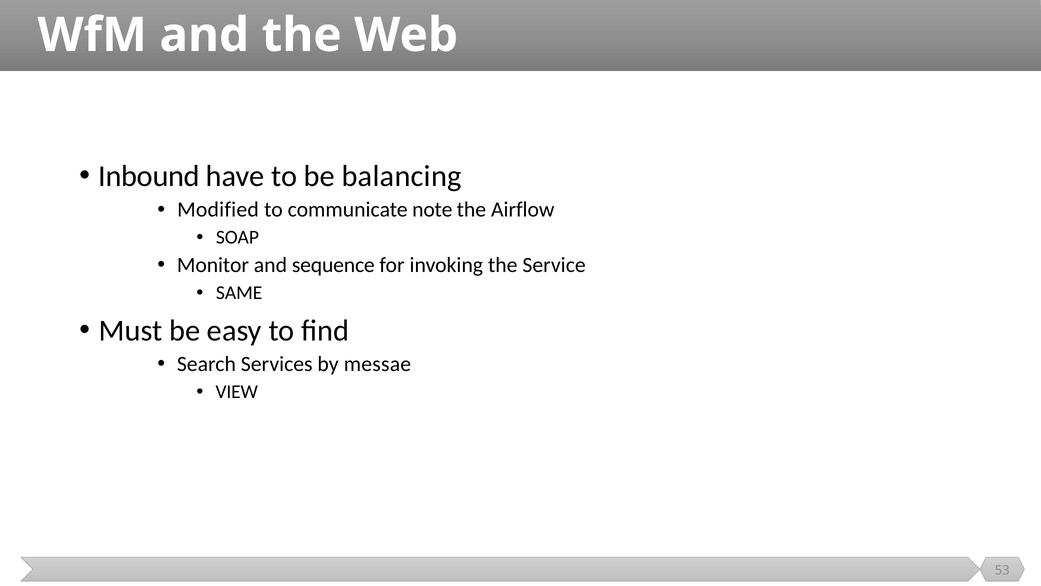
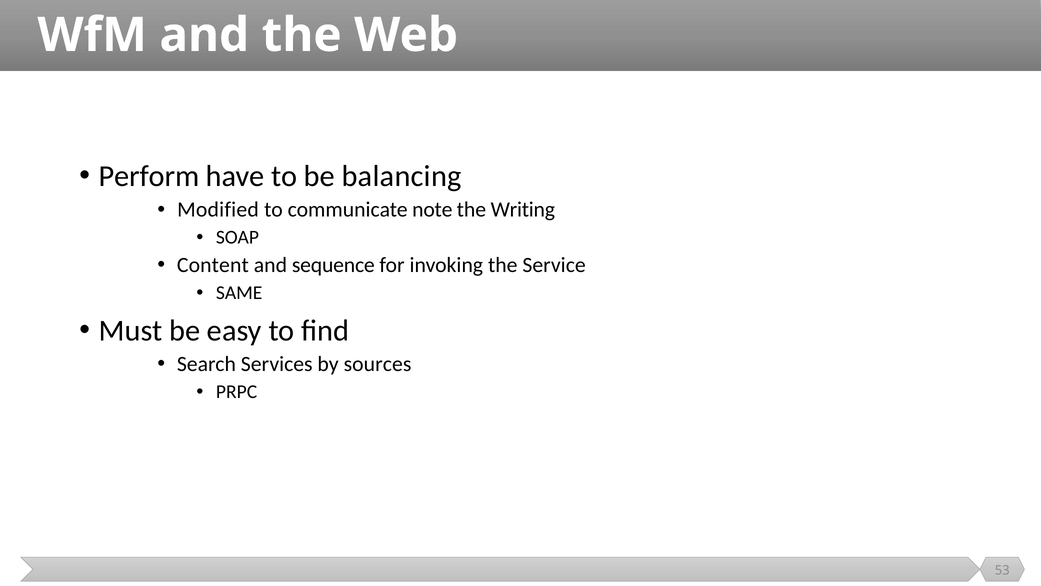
Inbound: Inbound -> Perform
Airflow: Airflow -> Writing
Monitor: Monitor -> Content
messae: messae -> sources
VIEW: VIEW -> PRPC
